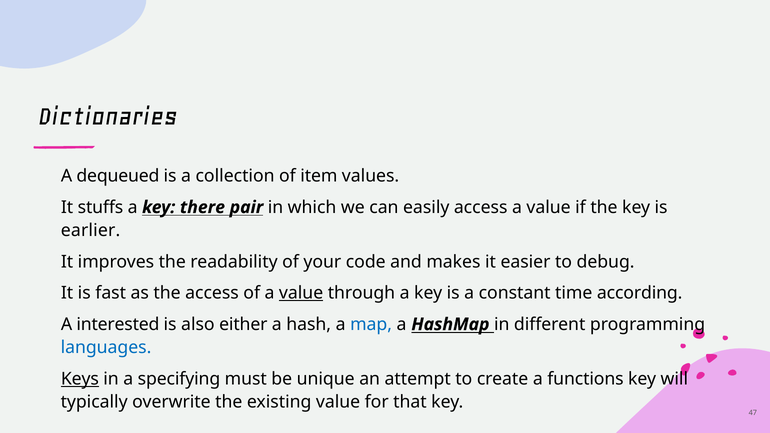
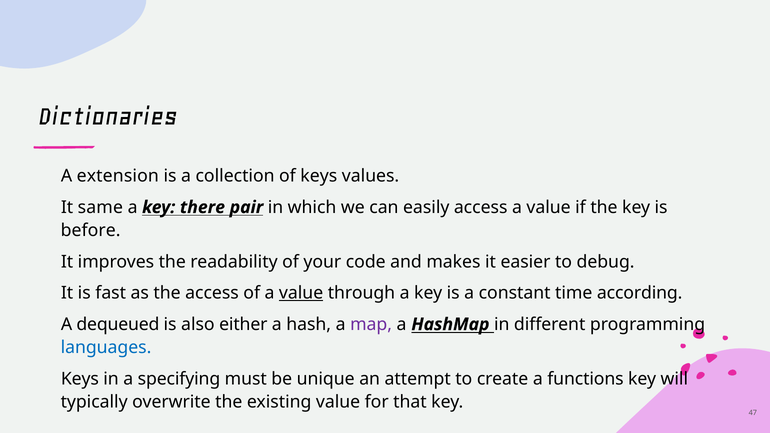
dequeued: dequeued -> extension
of item: item -> keys
stuffs: stuffs -> same
earlier: earlier -> before
interested: interested -> dequeued
map colour: blue -> purple
Keys at (80, 379) underline: present -> none
